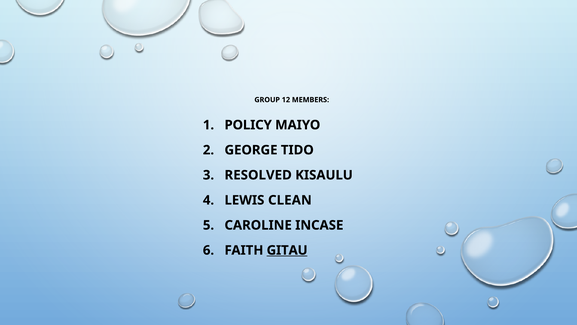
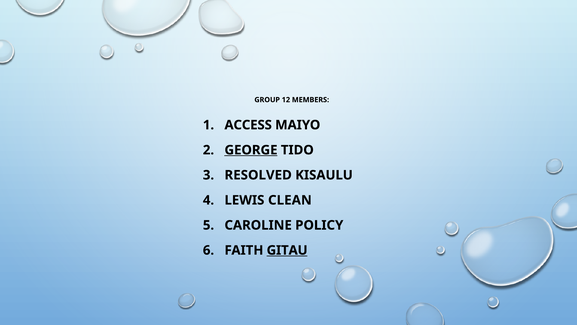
POLICY: POLICY -> ACCESS
GEORGE underline: none -> present
INCASE: INCASE -> POLICY
